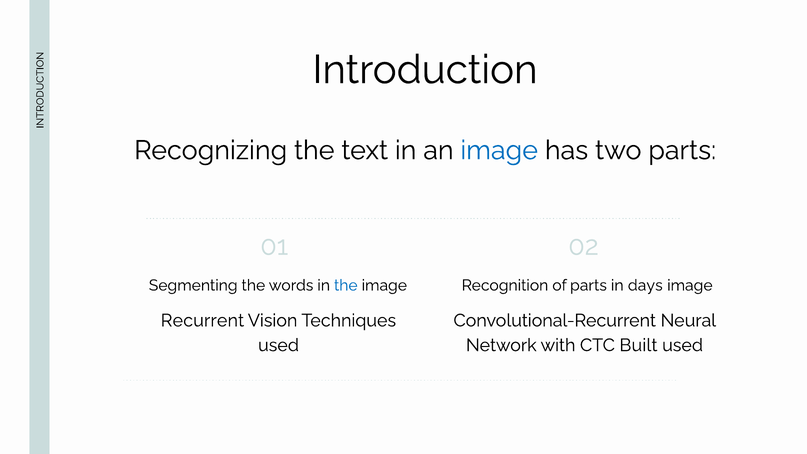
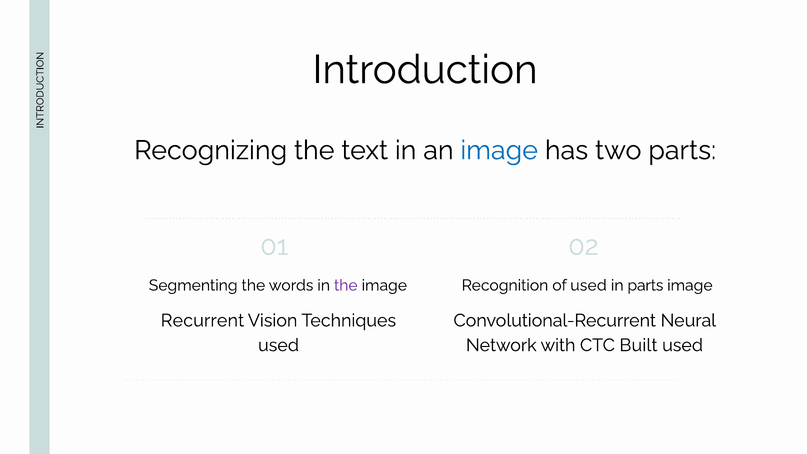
the at (346, 285) colour: blue -> purple
of parts: parts -> used
in days: days -> parts
